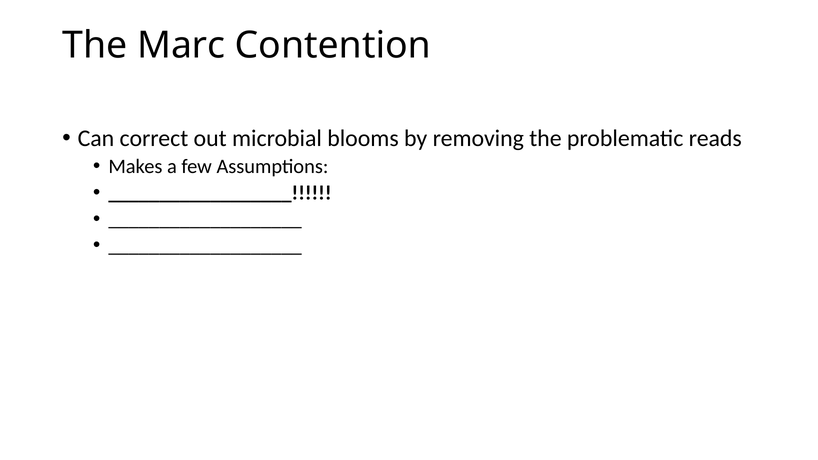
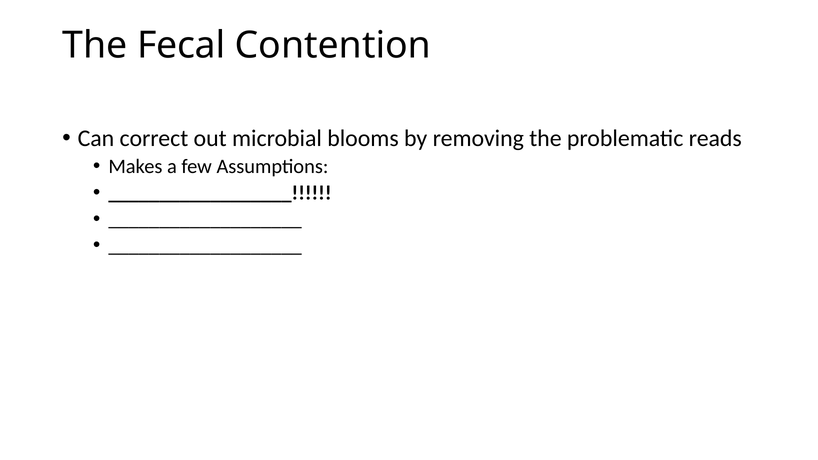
Marc: Marc -> Fecal
